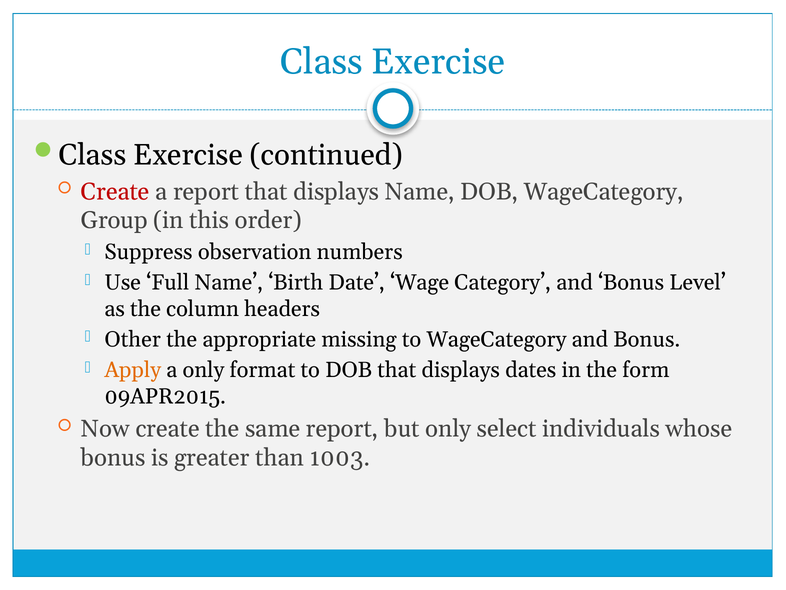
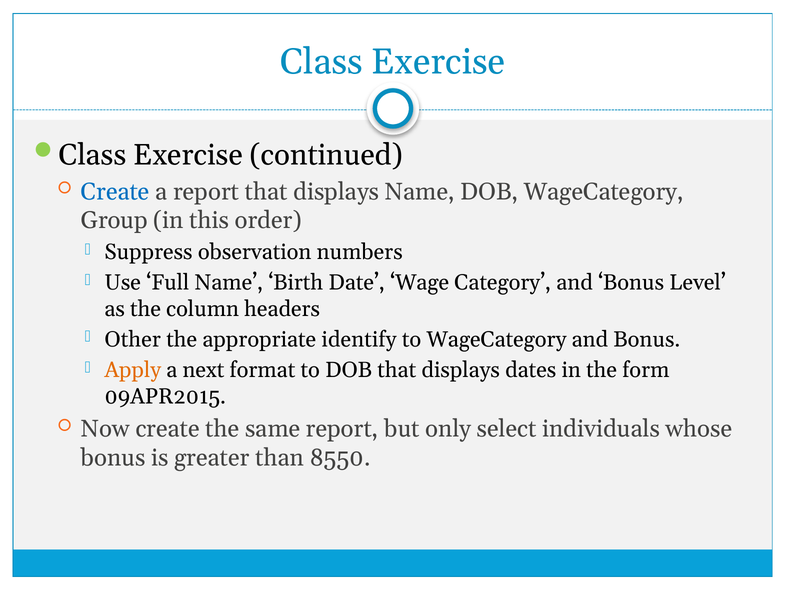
Create at (115, 191) colour: red -> blue
missing: missing -> identify
a only: only -> next
1003: 1003 -> 8550
